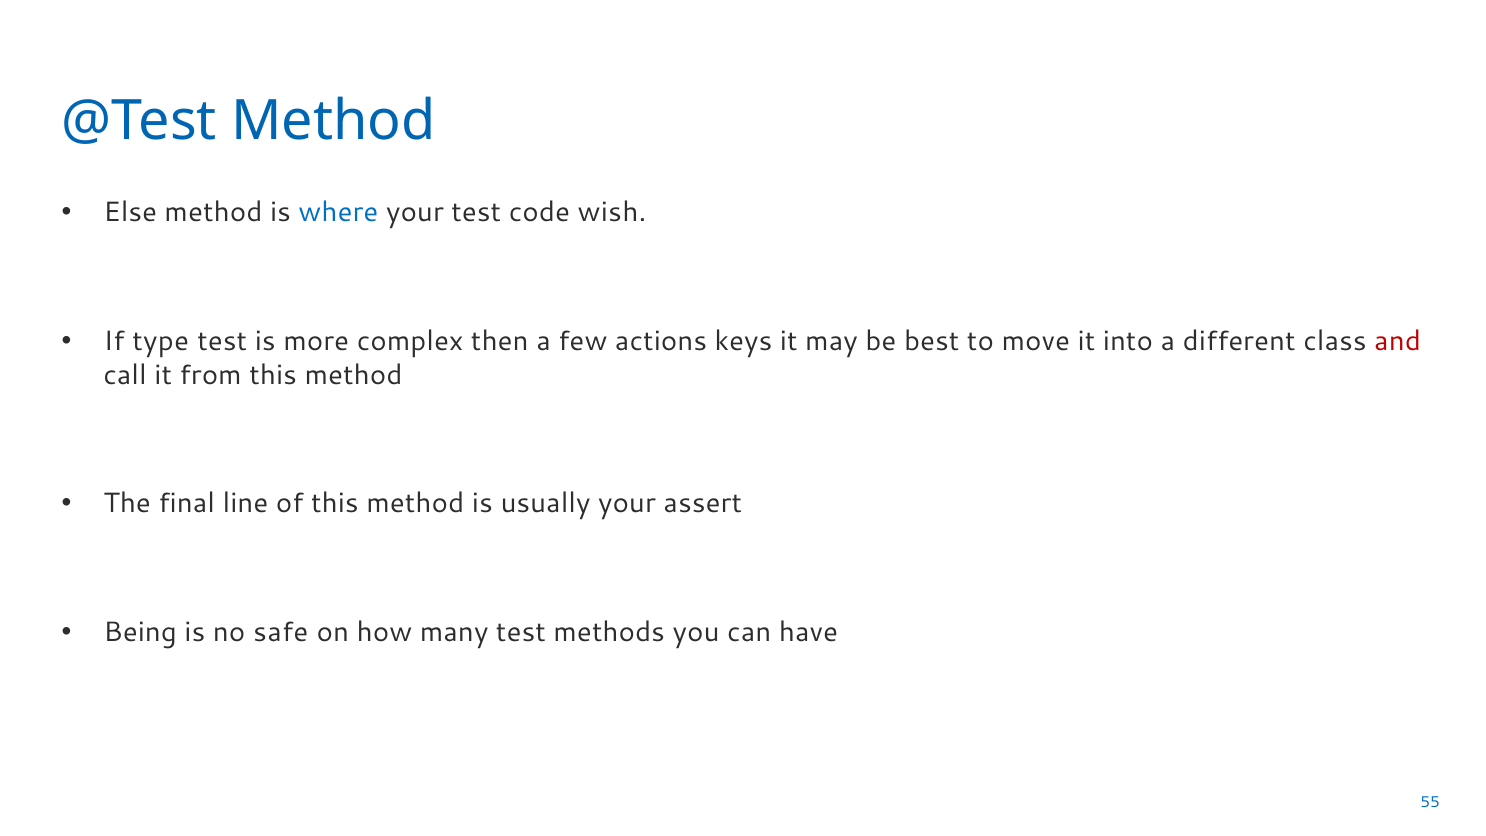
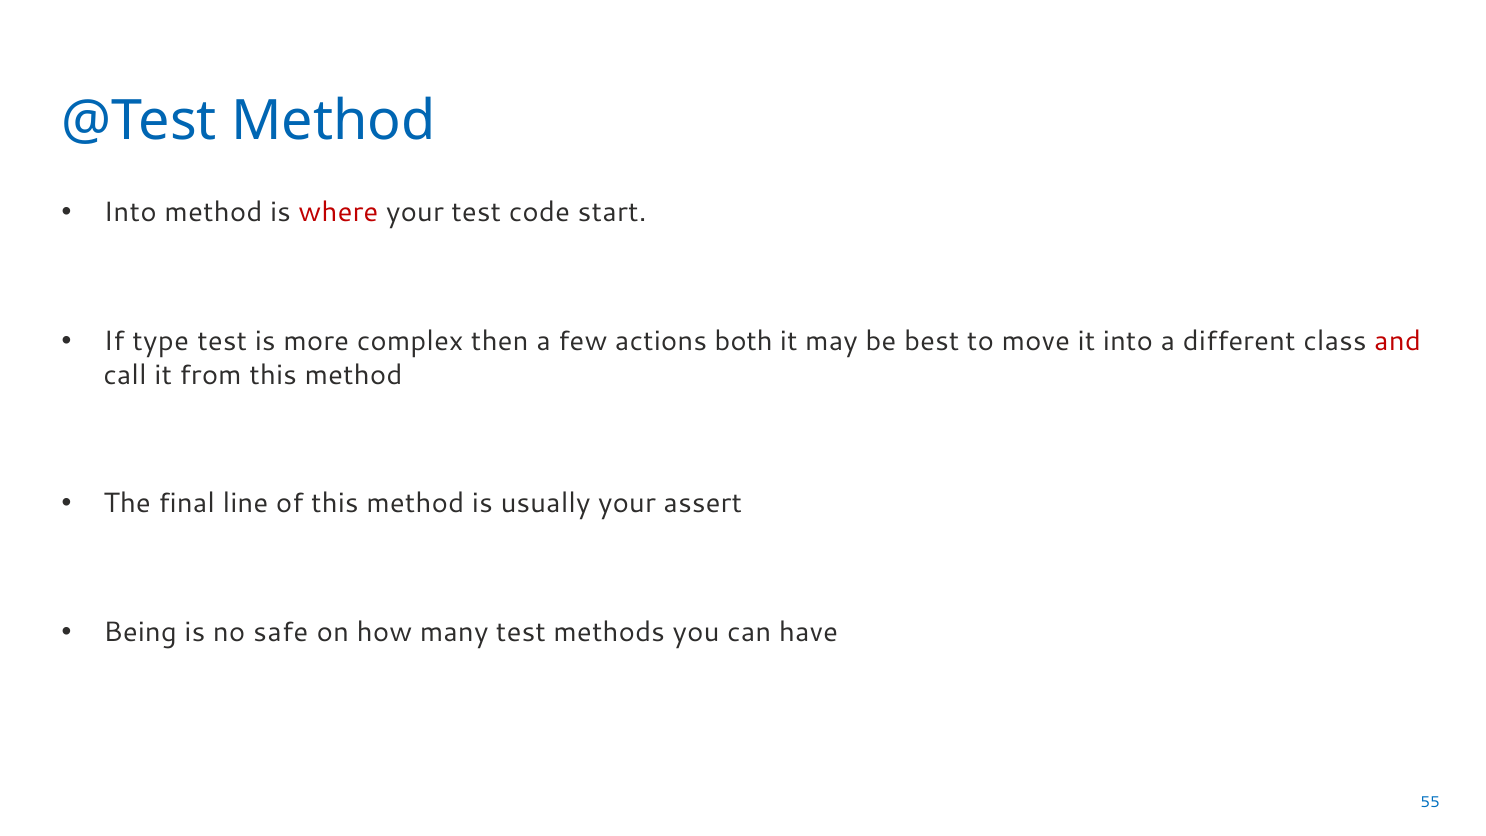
Else at (130, 213): Else -> Into
where colour: blue -> red
wish: wish -> start
keys: keys -> both
